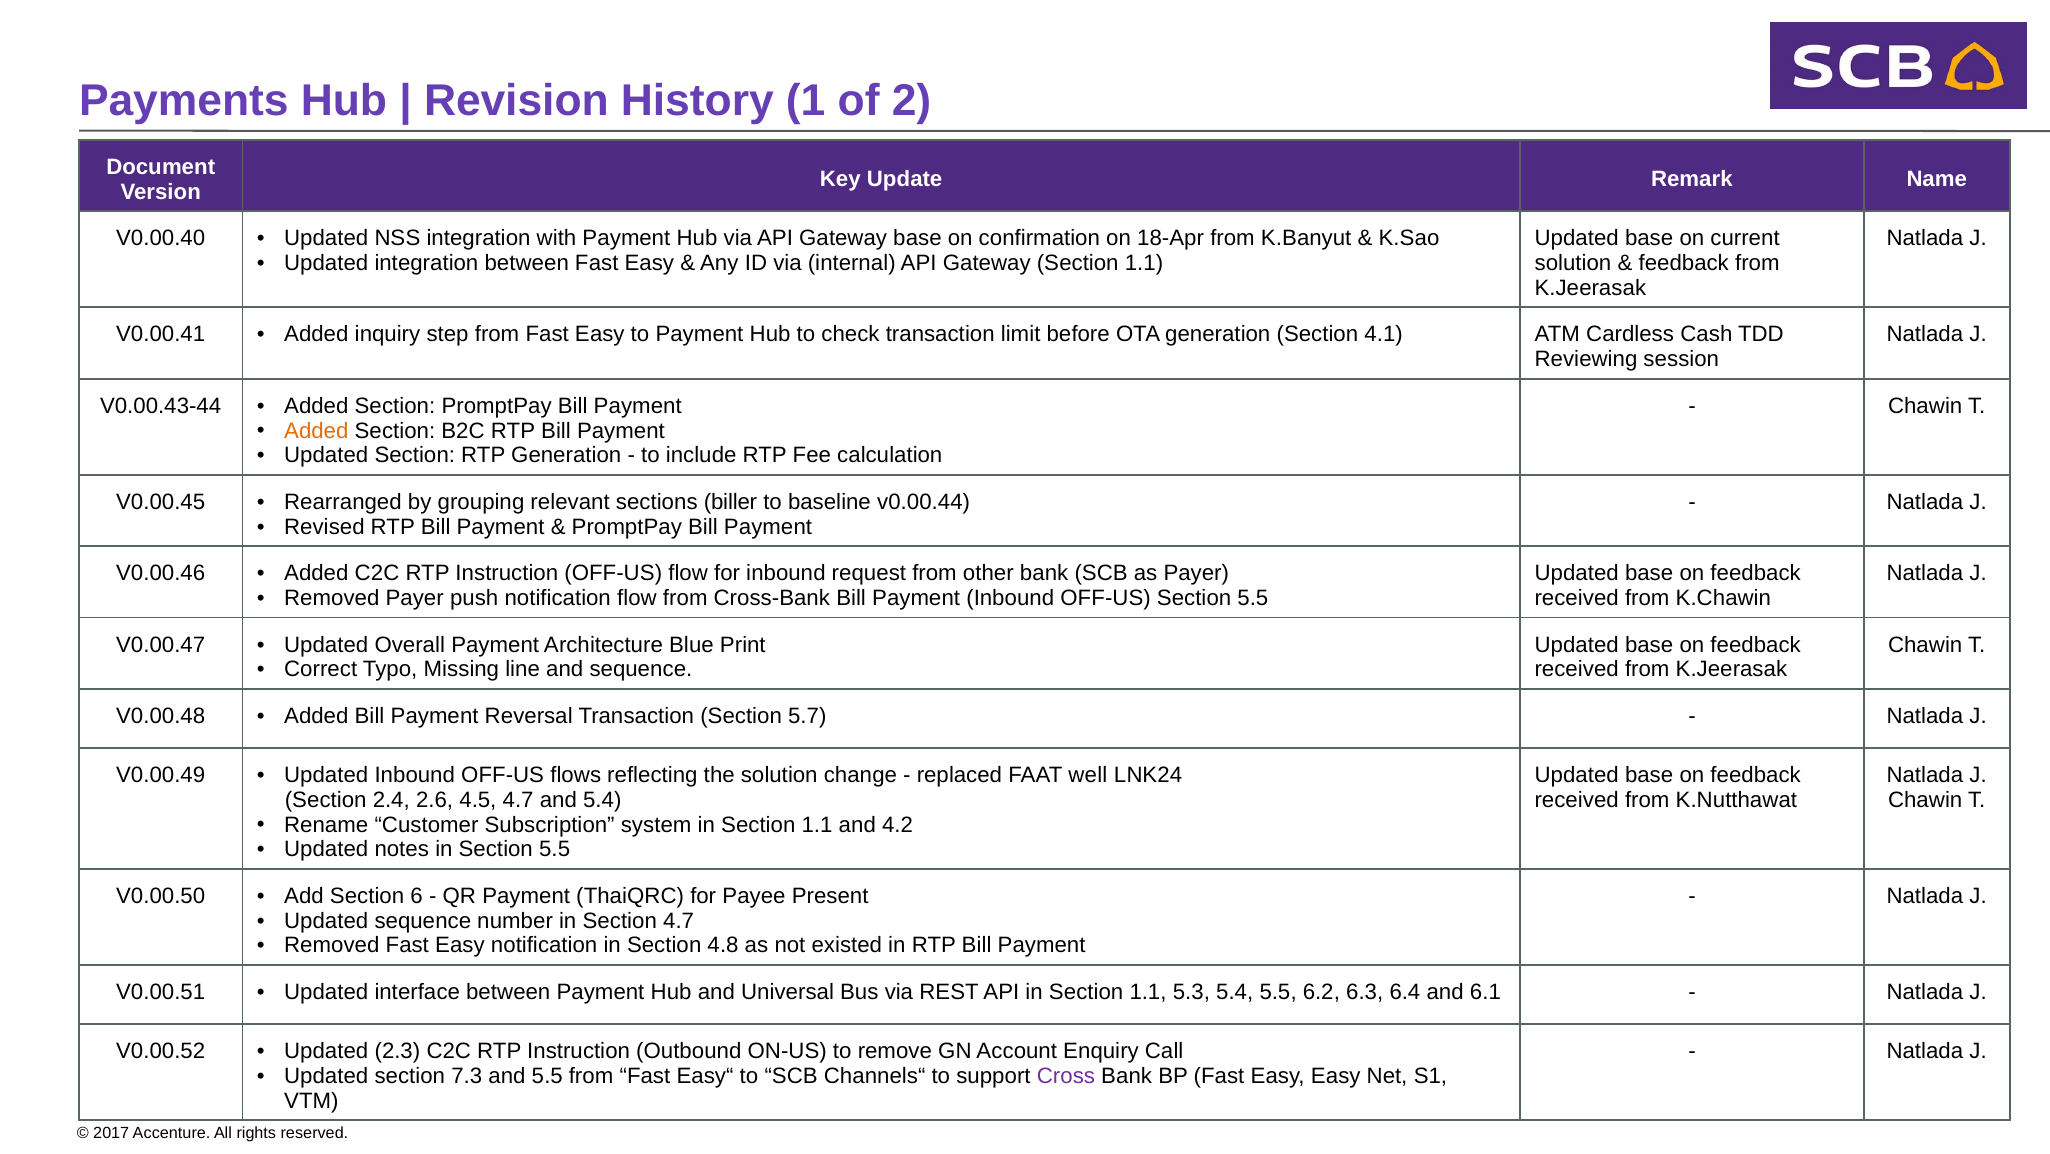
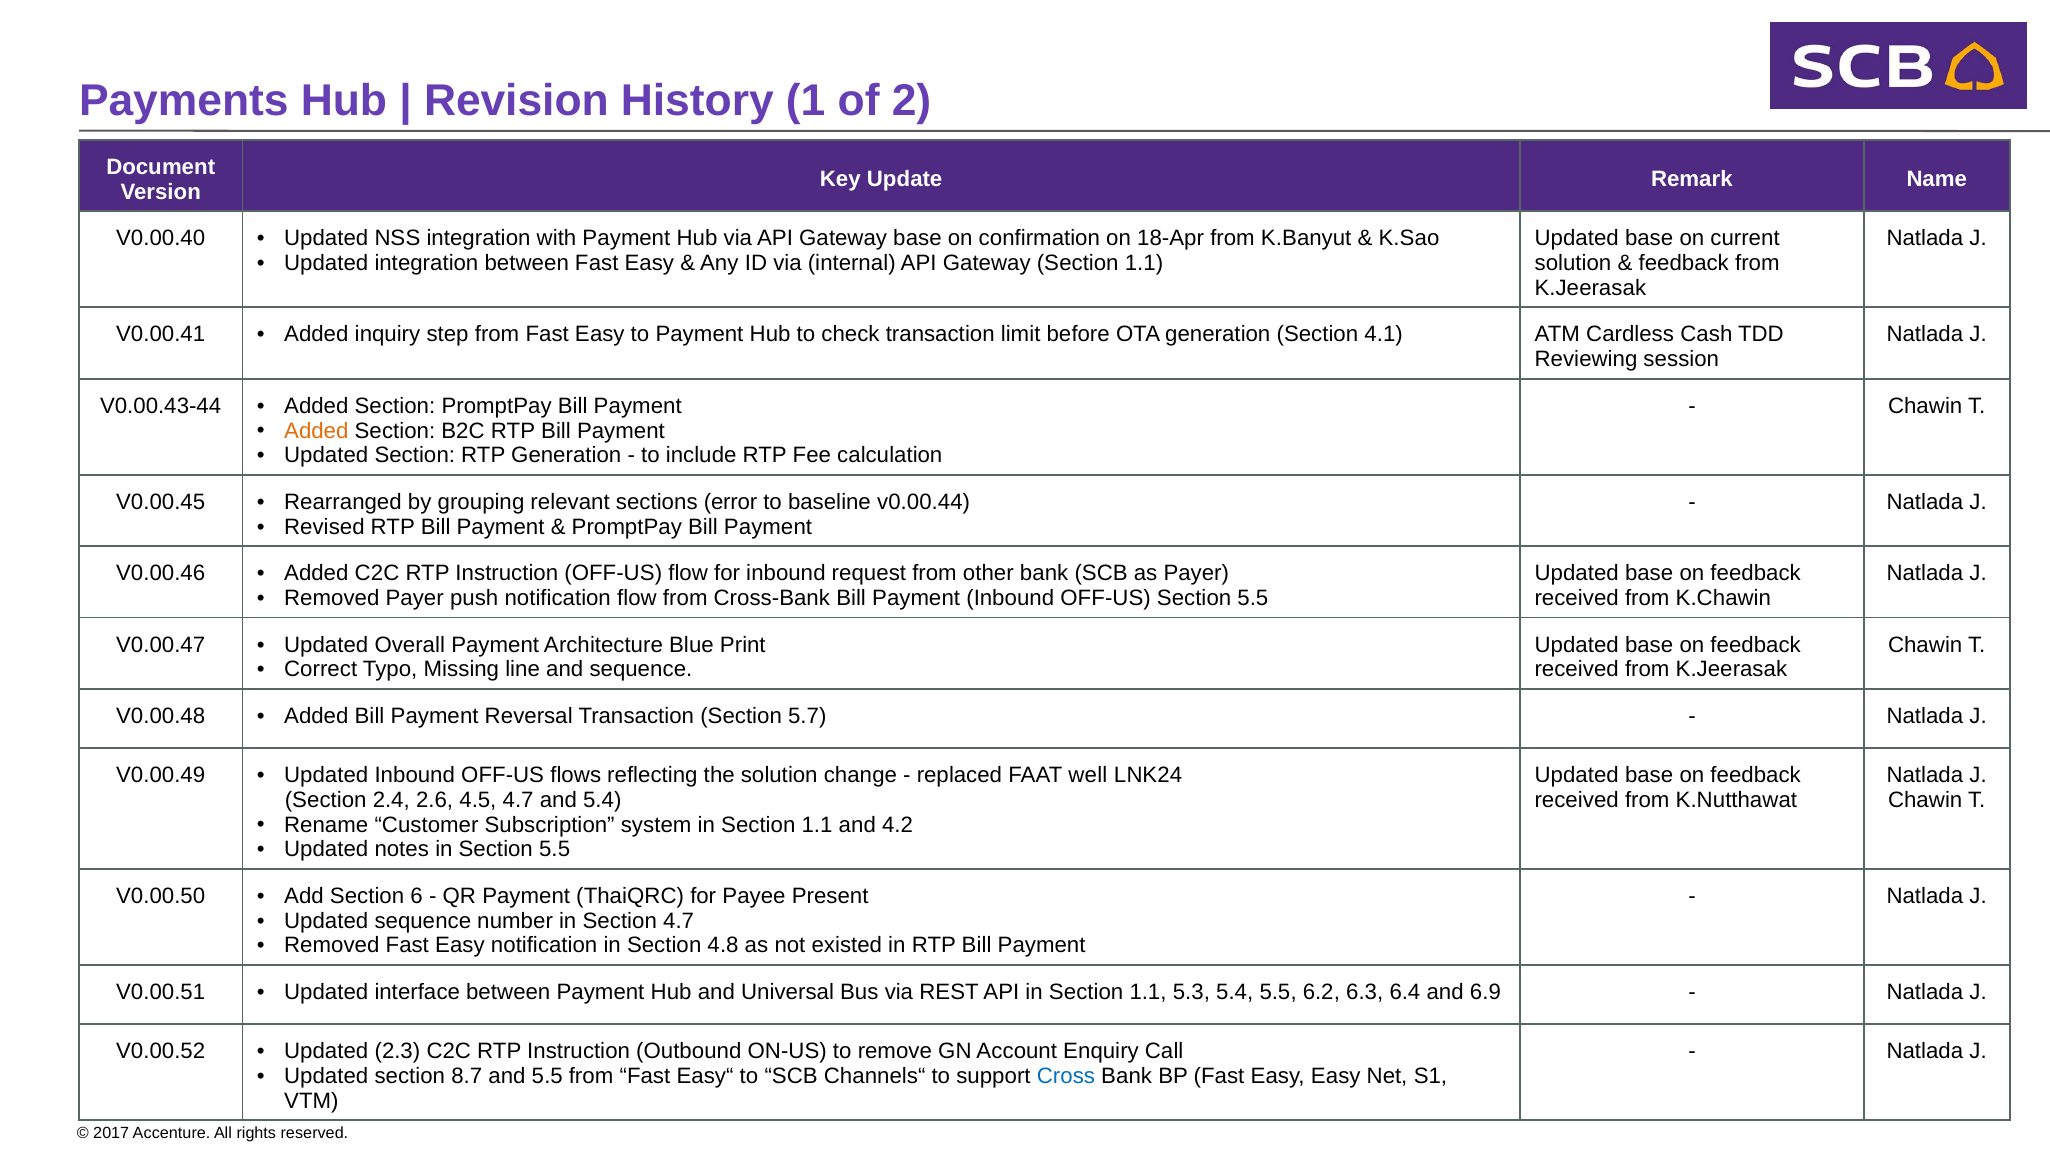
biller: biller -> error
6.1: 6.1 -> 6.9
7.3: 7.3 -> 8.7
Cross colour: purple -> blue
